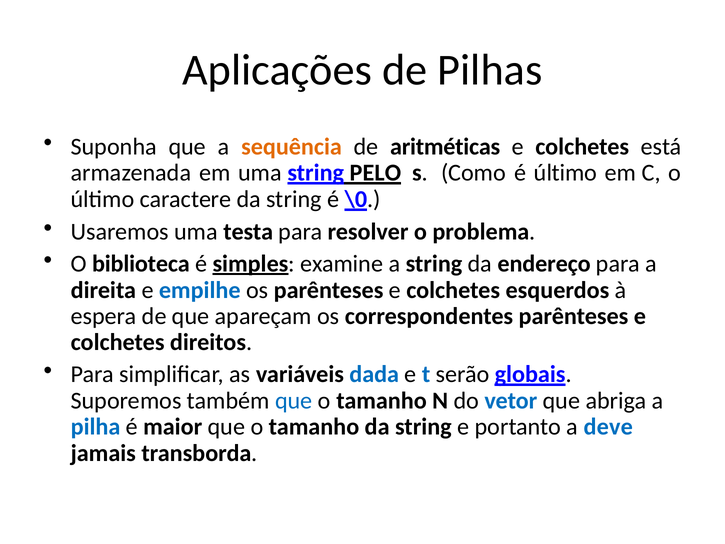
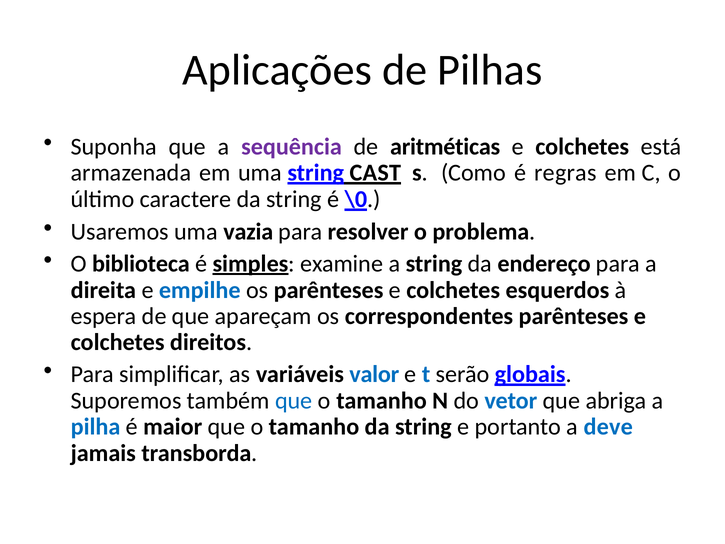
sequência colour: orange -> purple
PELO: PELO -> CAST
é último: último -> regras
testa: testa -> vazia
dada: dada -> valor
